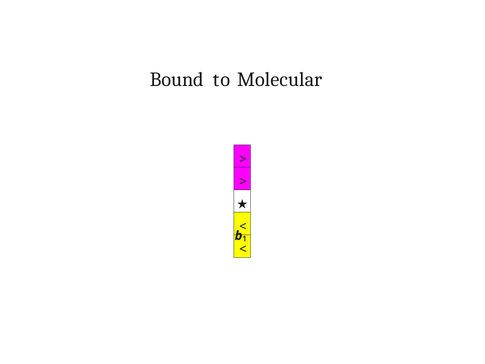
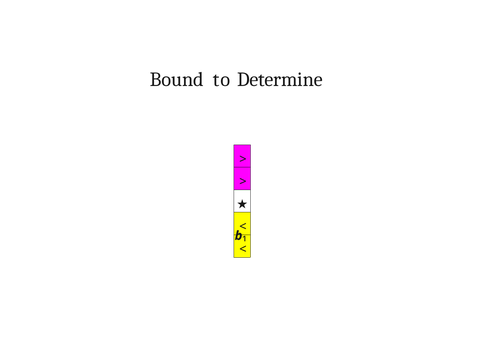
Molecular: Molecular -> Determine
